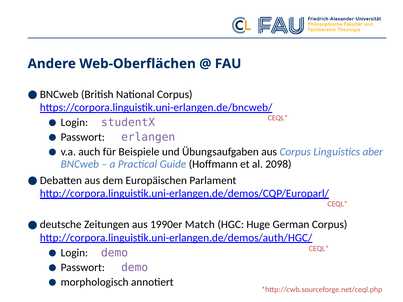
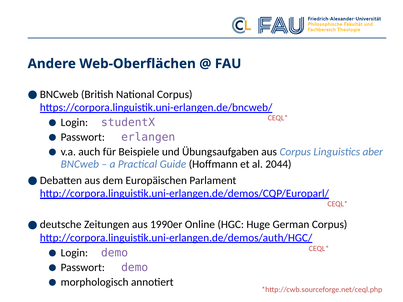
2098: 2098 -> 2044
Match: Match -> Online
